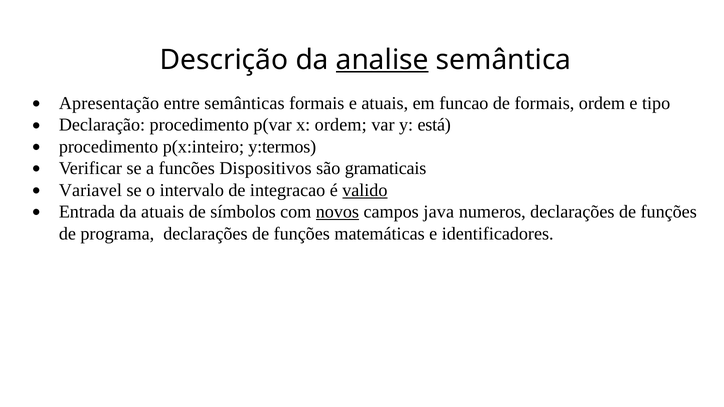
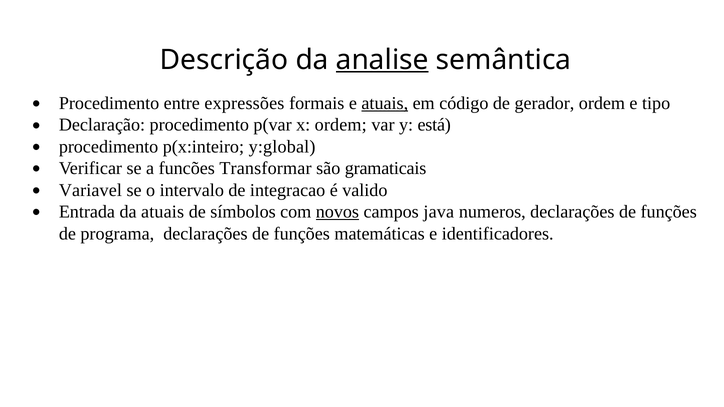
Apresentação at (109, 103): Apresentação -> Procedimento
semânticas: semânticas -> expressões
atuais at (385, 103) underline: none -> present
funcao: funcao -> código
de formais: formais -> gerador
y:termos: y:termos -> y:global
Dispositivos: Dispositivos -> Transformar
valido underline: present -> none
